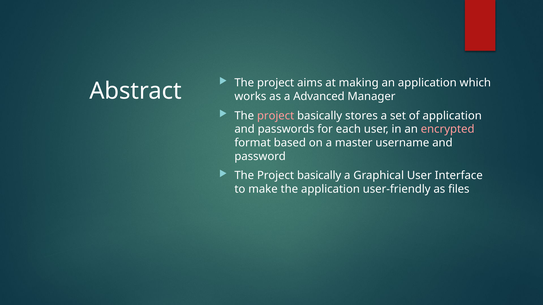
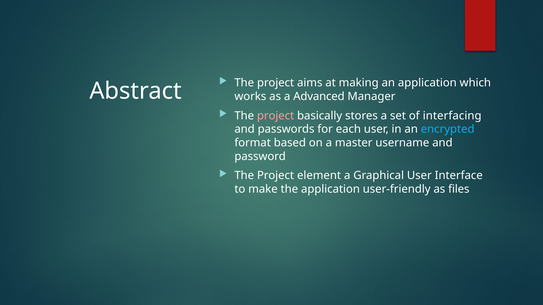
of application: application -> interfacing
encrypted colour: pink -> light blue
basically at (319, 176): basically -> element
